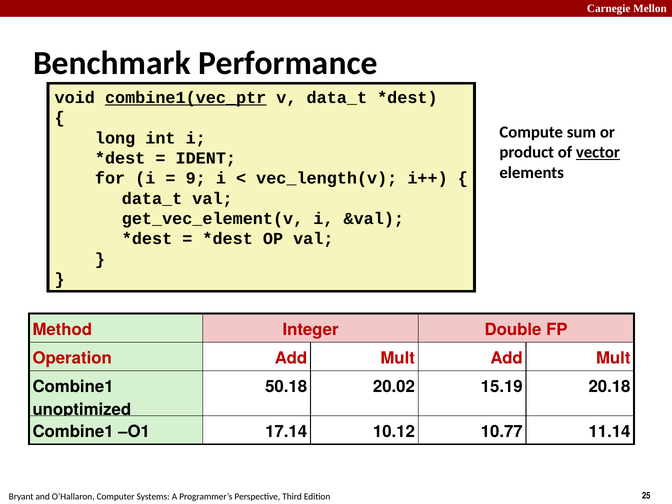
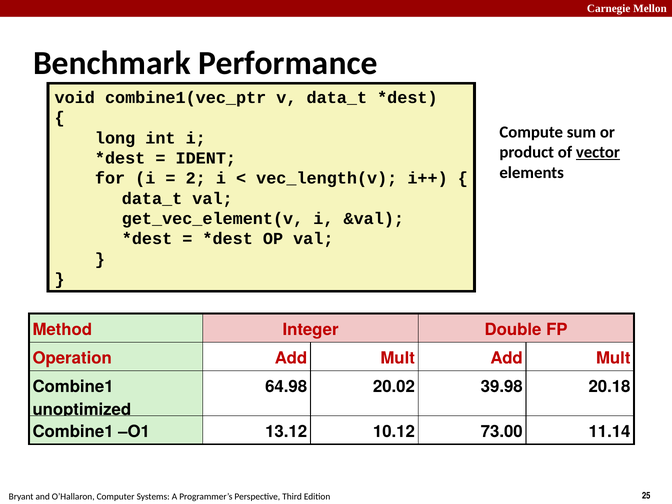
combine1(vec_ptr underline: present -> none
9: 9 -> 2
50.18: 50.18 -> 64.98
15.19: 15.19 -> 39.98
17.14: 17.14 -> 13.12
10.77: 10.77 -> 73.00
